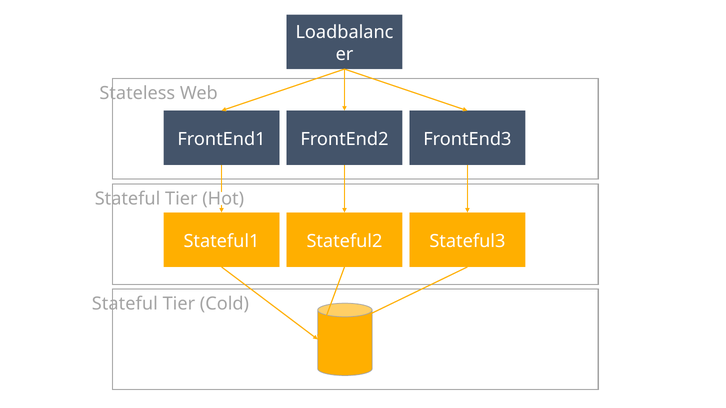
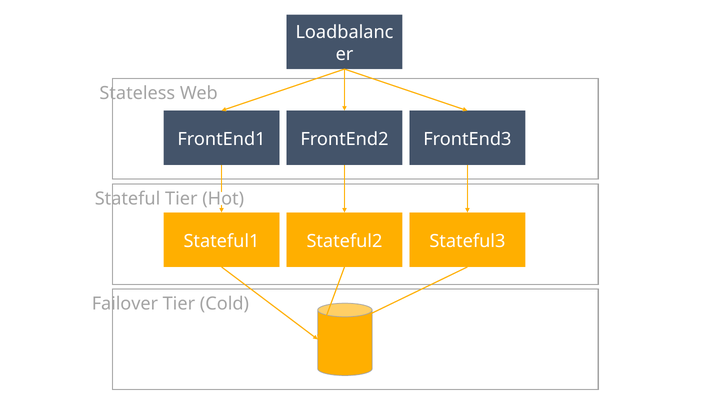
Stateful at (125, 304): Stateful -> Failover
